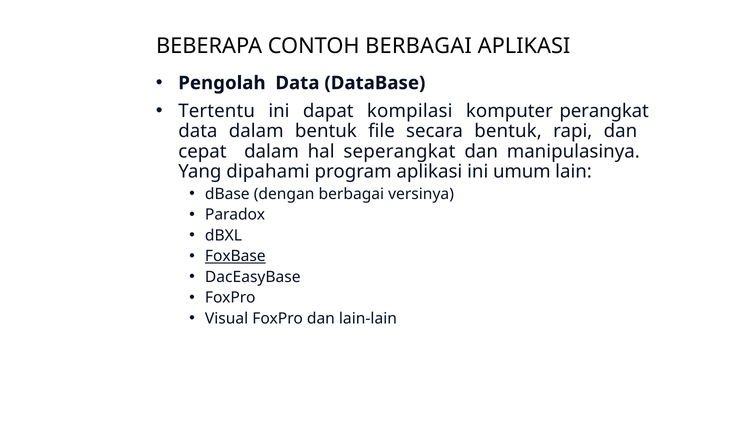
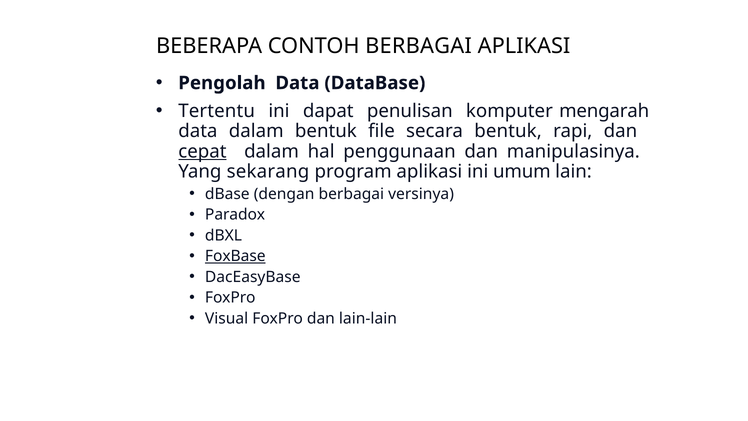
kompilasi: kompilasi -> penulisan
perangkat: perangkat -> mengarah
cepat underline: none -> present
seperangkat: seperangkat -> penggunaan
dipahami: dipahami -> sekarang
